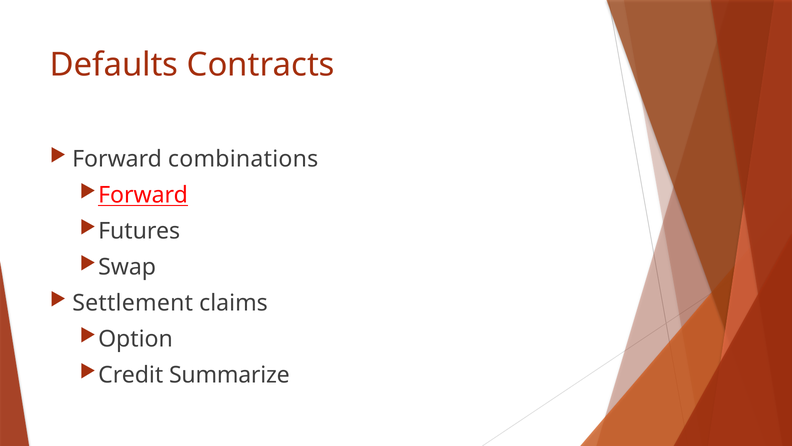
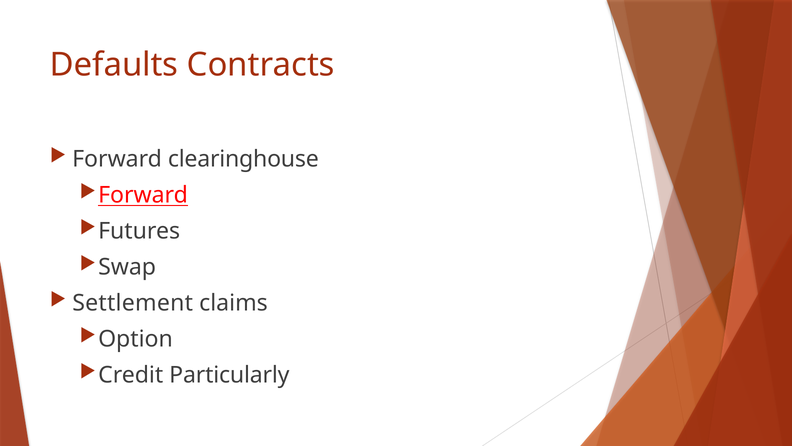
combinations: combinations -> clearinghouse
Summarize: Summarize -> Particularly
